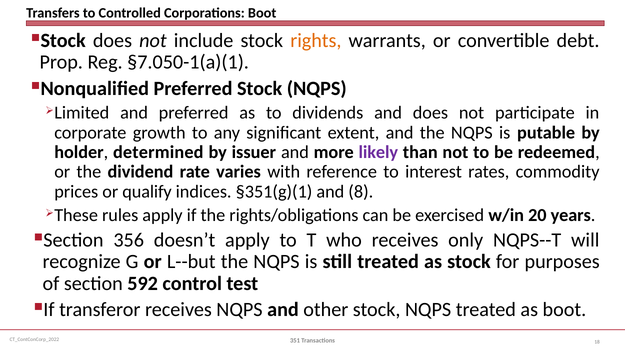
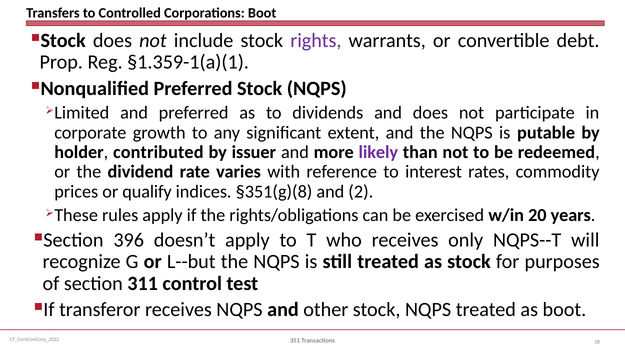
rights colour: orange -> purple
§7.050-1(a)(1: §7.050-1(a)(1 -> §1.359-1(a)(1
determined: determined -> contributed
§351(g)(1: §351(g)(1 -> §351(g)(8
8: 8 -> 2
356: 356 -> 396
592: 592 -> 311
